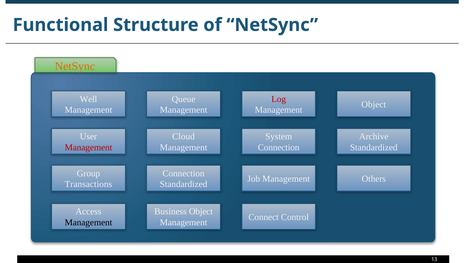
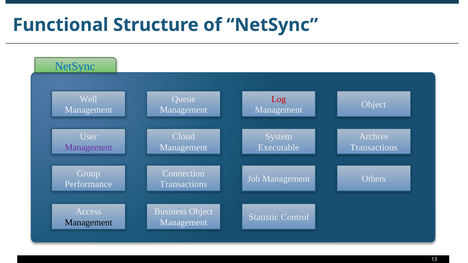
NetSync at (75, 66) colour: orange -> blue
Management at (88, 148) colour: red -> purple
Connection at (279, 148): Connection -> Executable
Standardized at (374, 148): Standardized -> Transactions
Transactions: Transactions -> Performance
Standardized at (184, 185): Standardized -> Transactions
Connect: Connect -> Statistic
